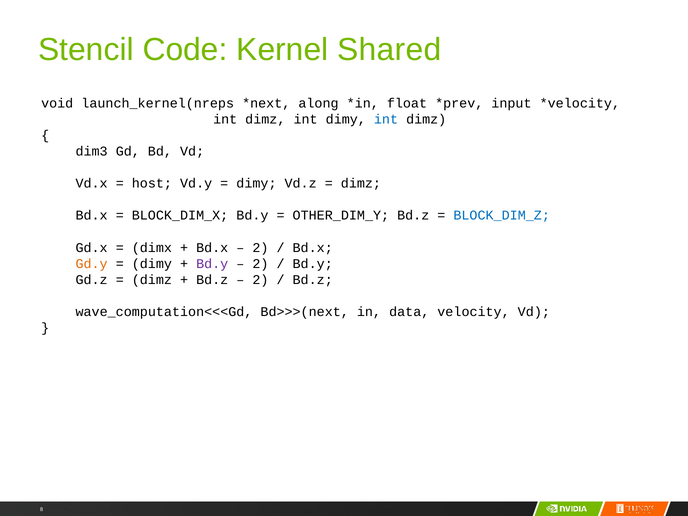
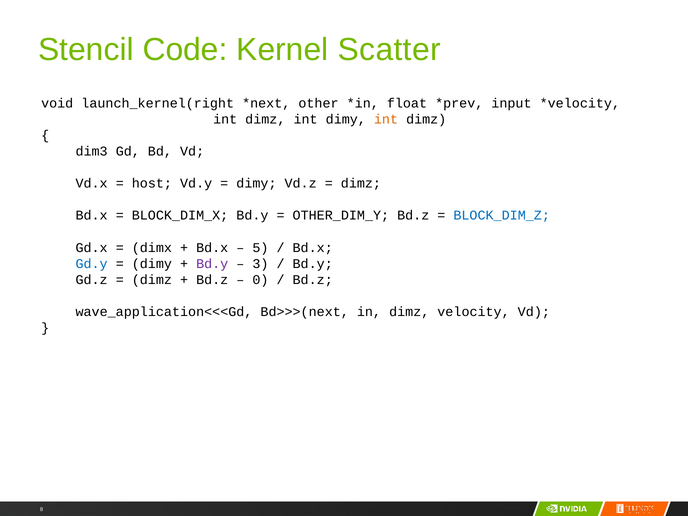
Shared: Shared -> Scatter
launch_kernel(nreps: launch_kernel(nreps -> launch_kernel(right
along: along -> other
int at (386, 119) colour: blue -> orange
2 at (260, 248): 2 -> 5
Gd.y colour: orange -> blue
2 at (260, 264): 2 -> 3
2 at (260, 280): 2 -> 0
wave_computation<<<Gd: wave_computation<<<Gd -> wave_application<<<Gd
in data: data -> dimz
